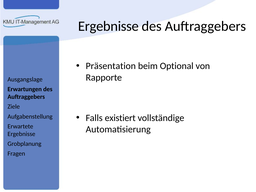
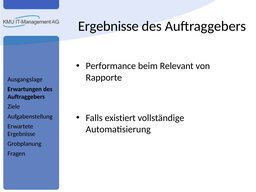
Präsentation: Präsentation -> Performance
Optional: Optional -> Relevant
